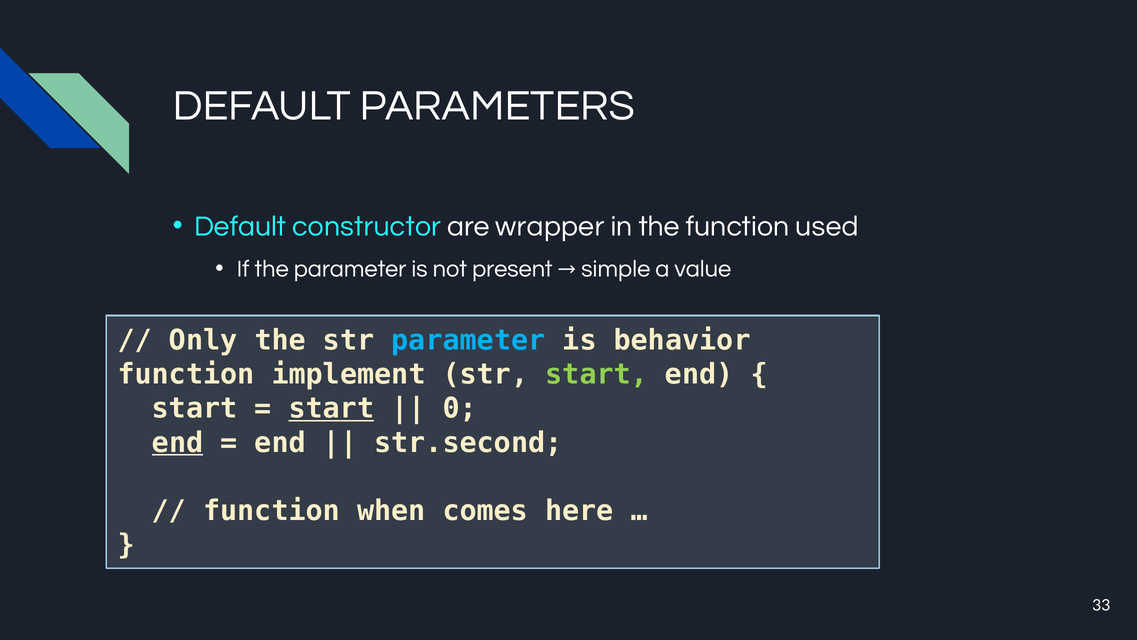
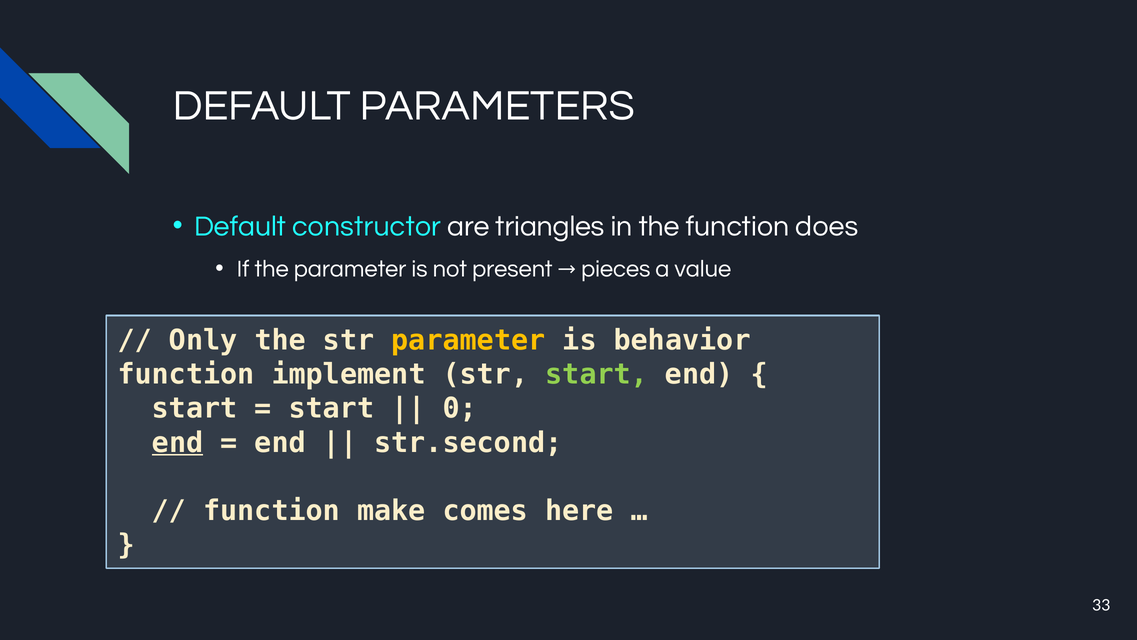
wrapper: wrapper -> triangles
used: used -> does
simple: simple -> pieces
parameter at (468, 340) colour: light blue -> yellow
start at (331, 408) underline: present -> none
when: when -> make
